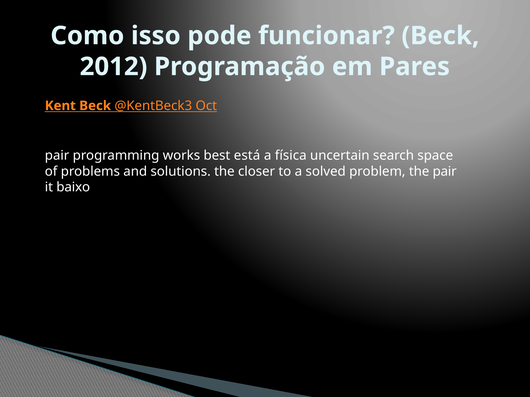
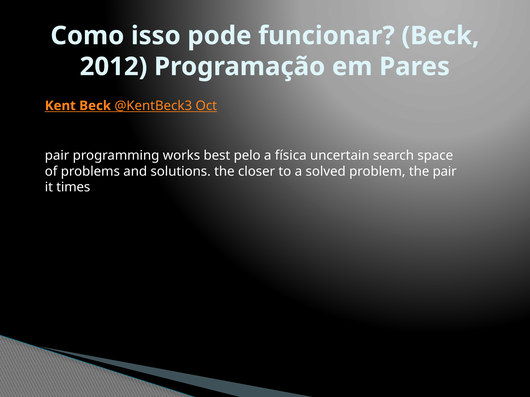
está: está -> pelo
baixo: baixo -> times
